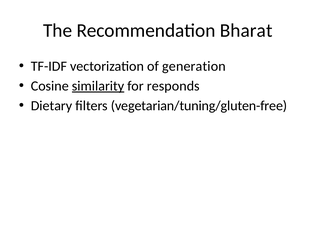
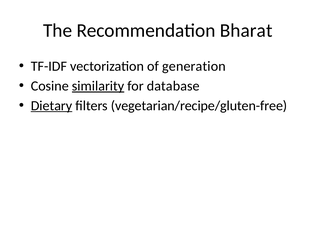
responds: responds -> database
Dietary underline: none -> present
vegetarian/tuning/gluten-free: vegetarian/tuning/gluten-free -> vegetarian/recipe/gluten-free
